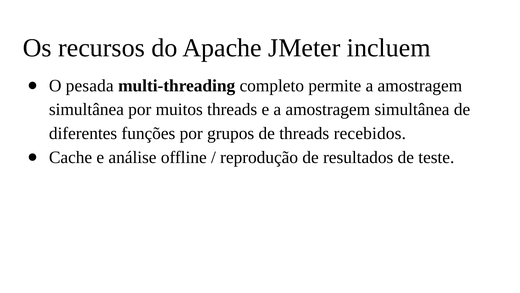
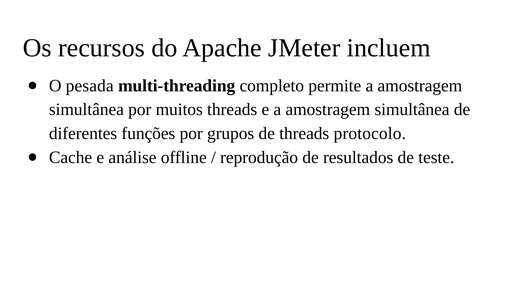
recebidos: recebidos -> protocolo
